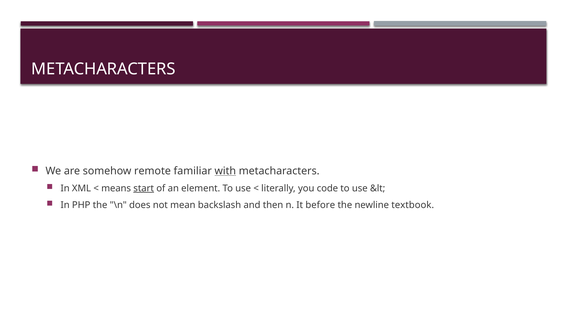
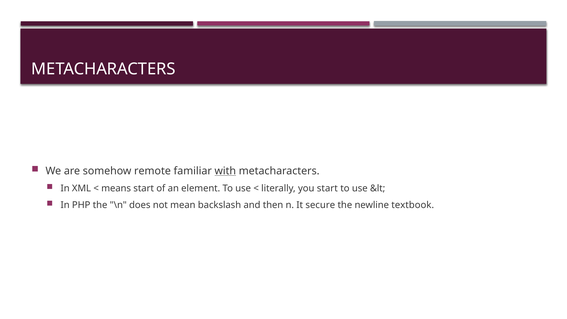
start at (144, 188) underline: present -> none
you code: code -> start
before: before -> secure
